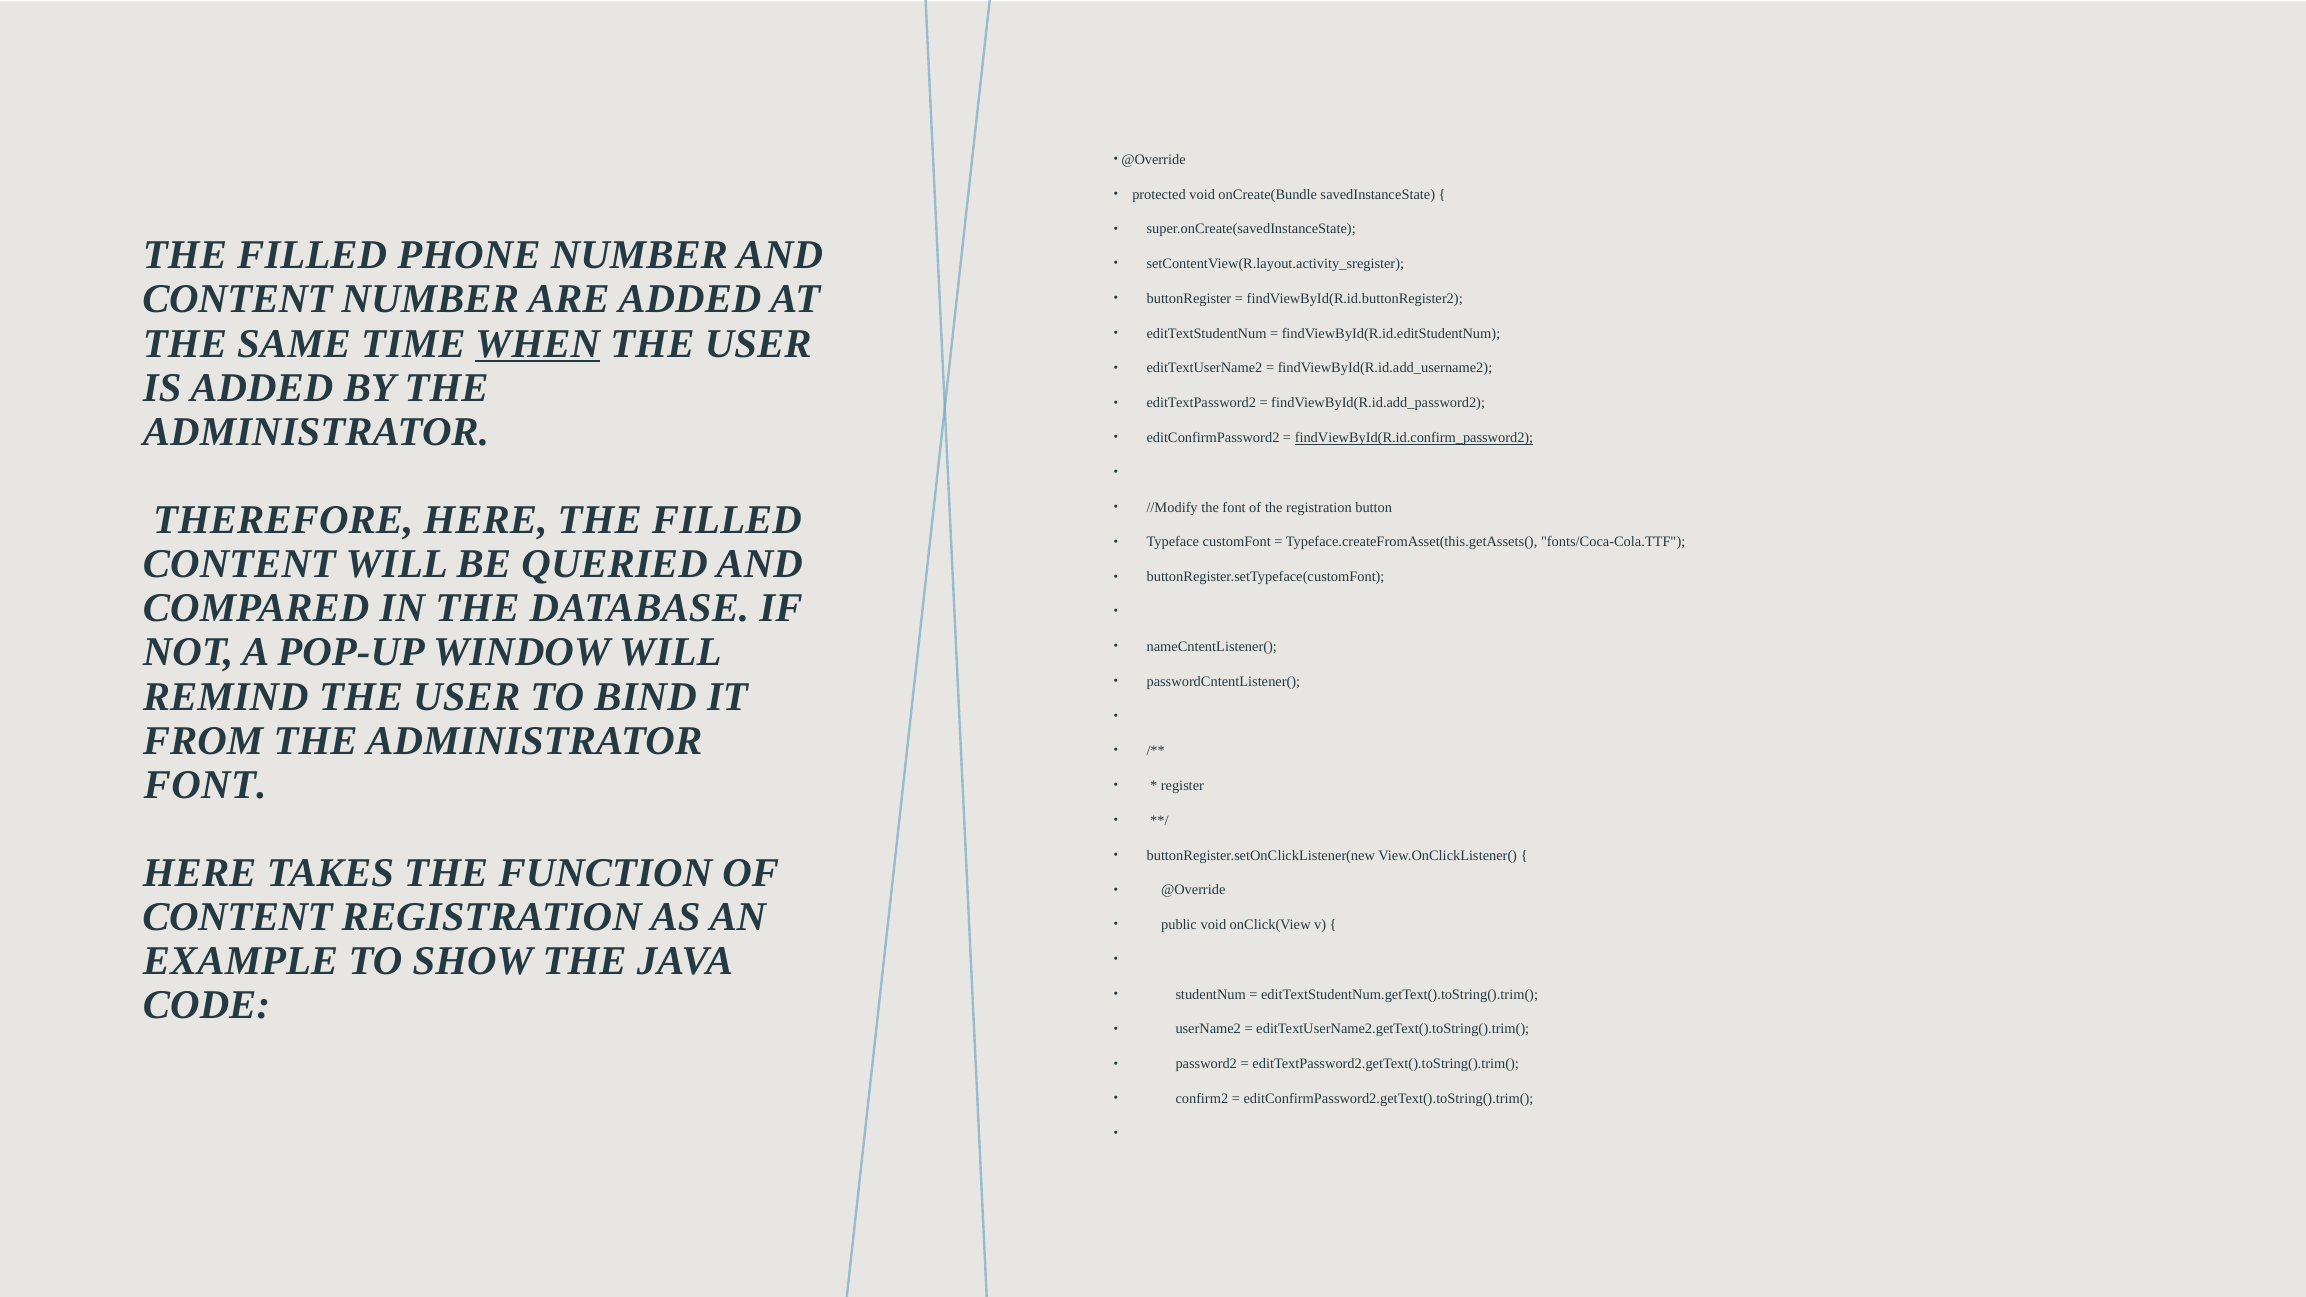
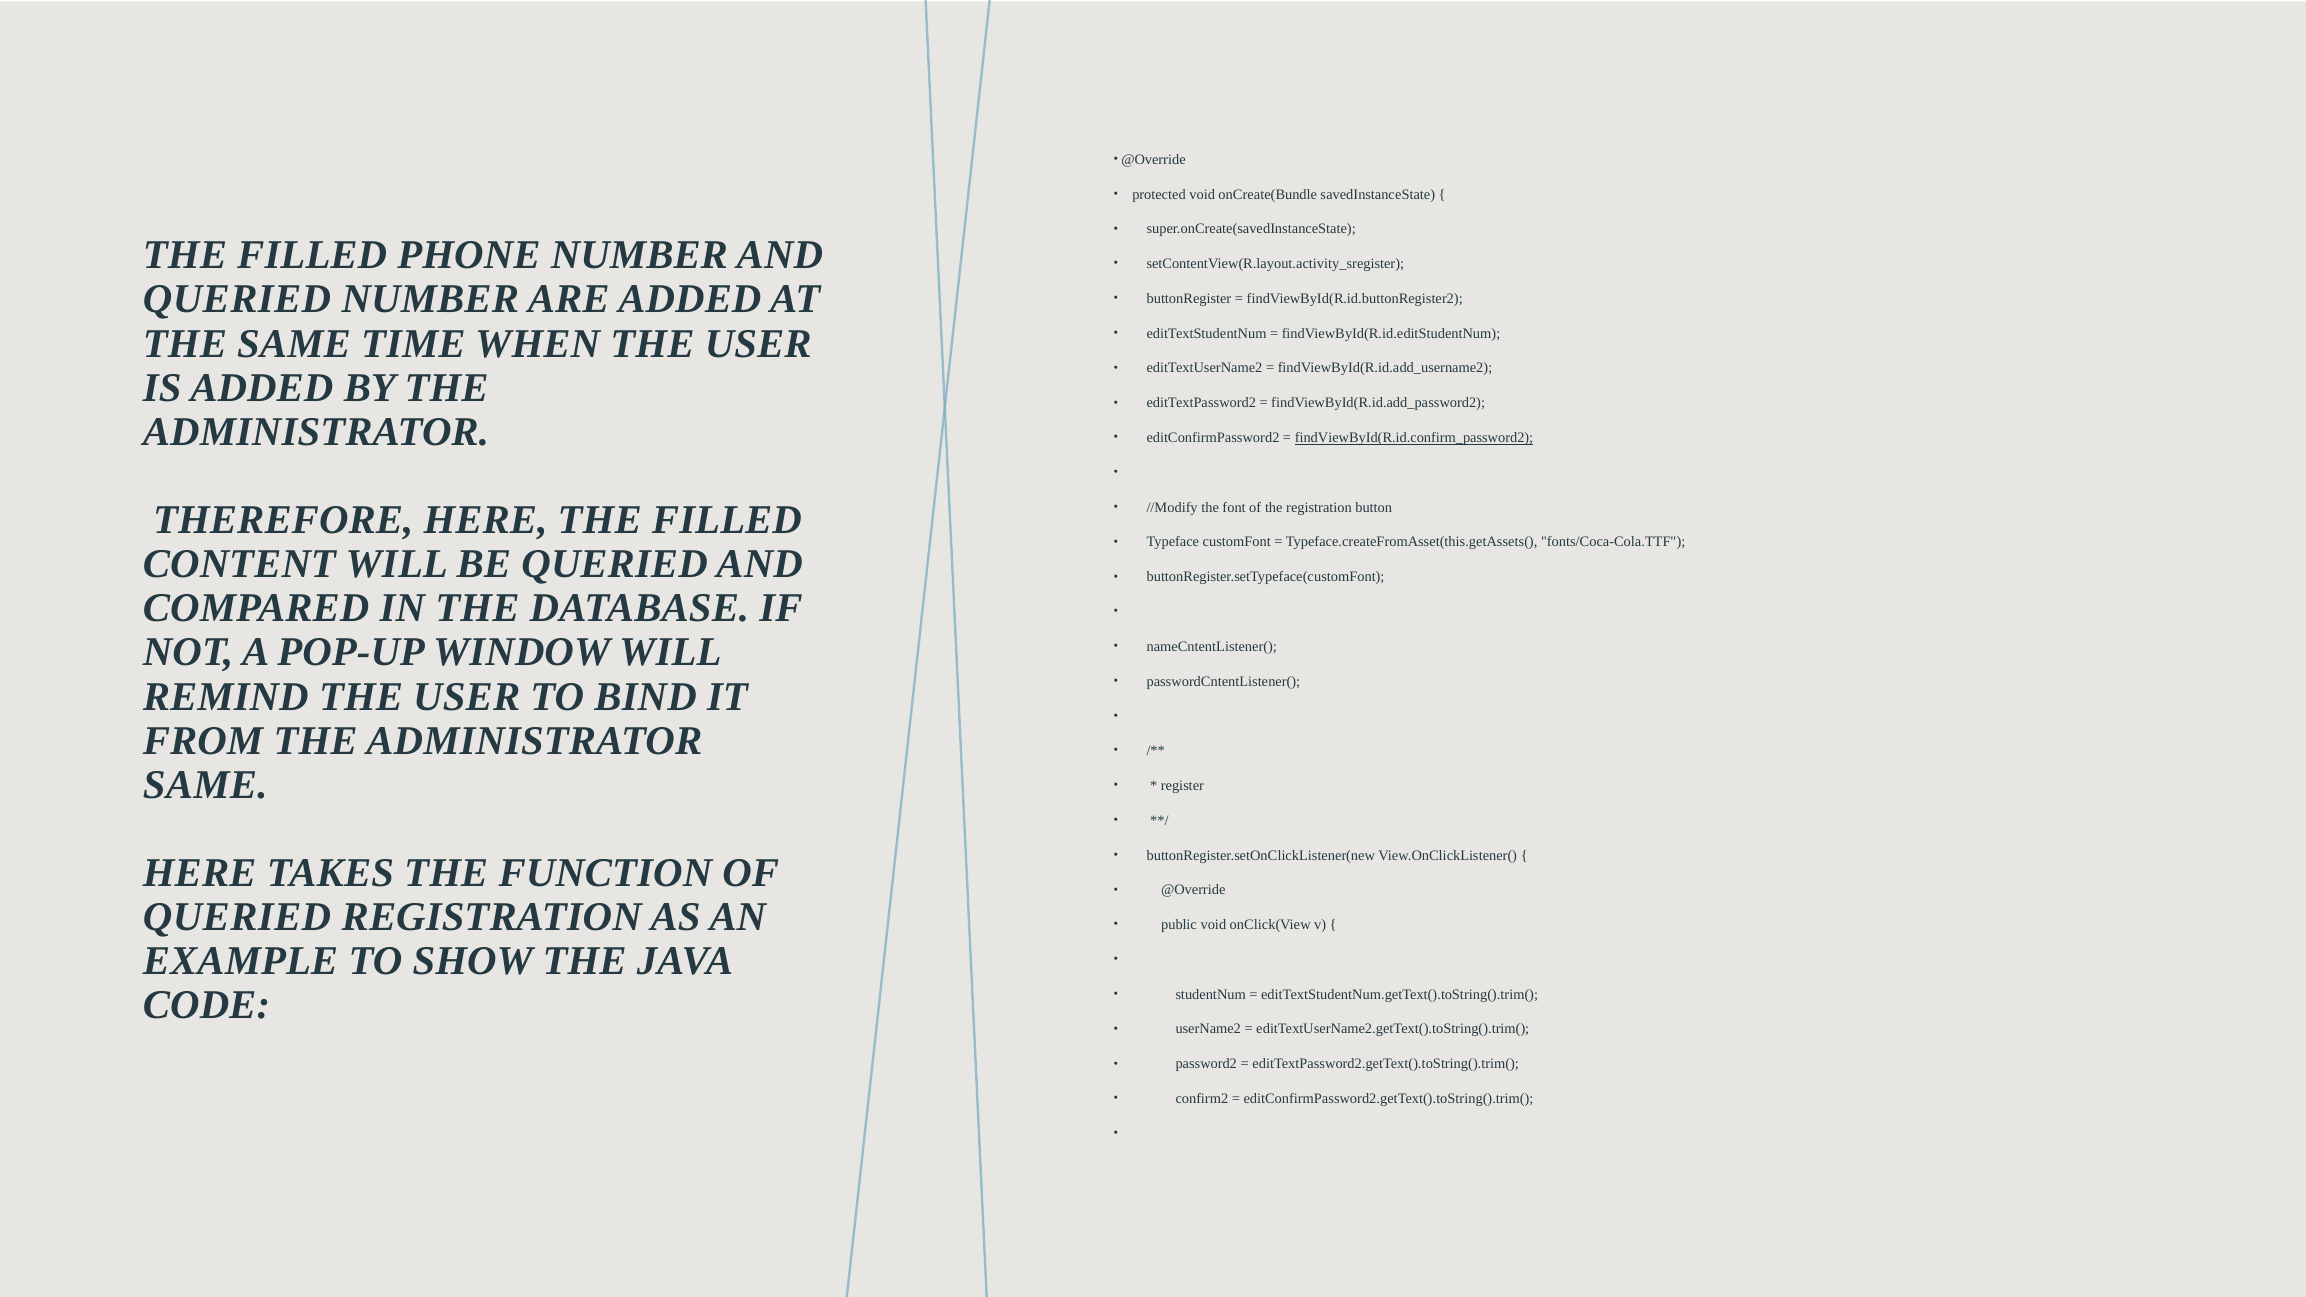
CONTENT at (237, 300): CONTENT -> QUERIED
WHEN underline: present -> none
FONT at (205, 785): FONT -> SAME
CONTENT at (237, 917): CONTENT -> QUERIED
